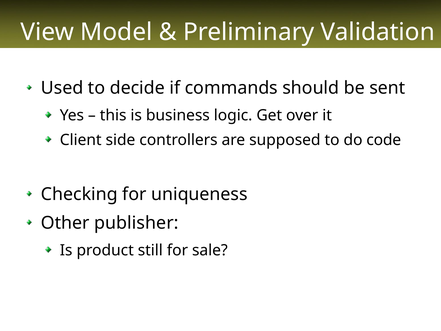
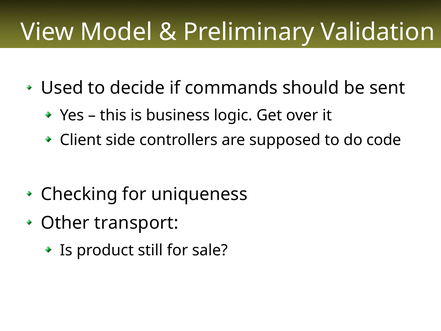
publisher: publisher -> transport
